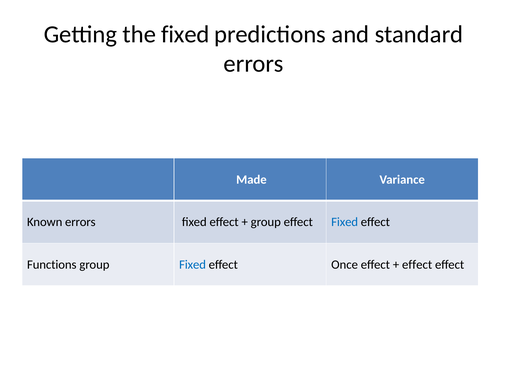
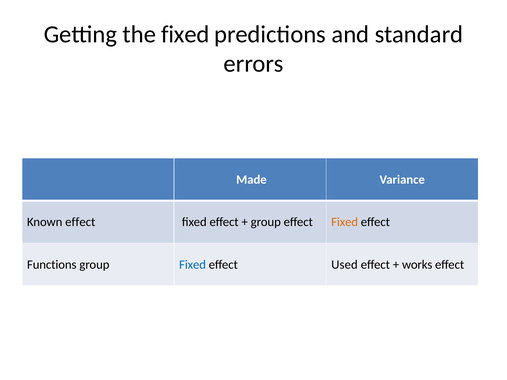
Known errors: errors -> effect
Fixed at (345, 222) colour: blue -> orange
Once: Once -> Used
effect at (417, 265): effect -> works
